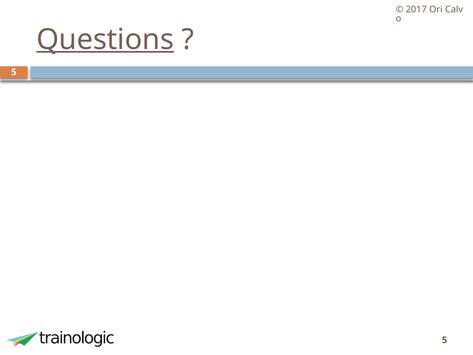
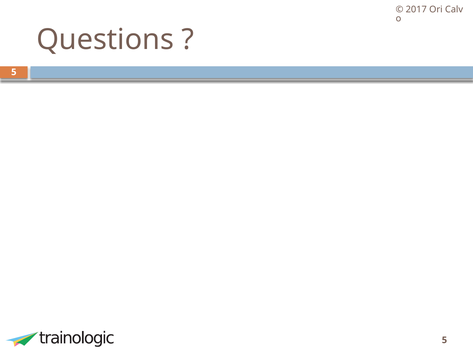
Questions underline: present -> none
